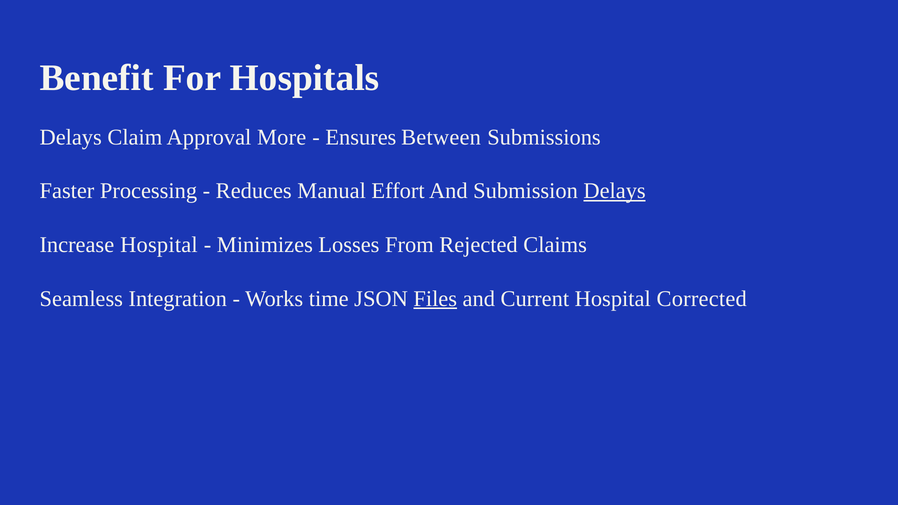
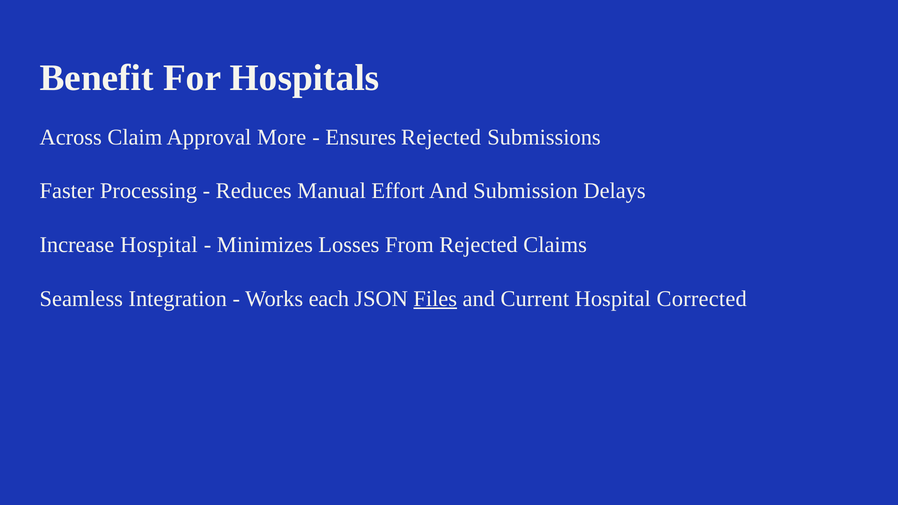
Delays at (71, 137): Delays -> Across
Ensures Between: Between -> Rejected
Delays at (615, 191) underline: present -> none
time: time -> each
